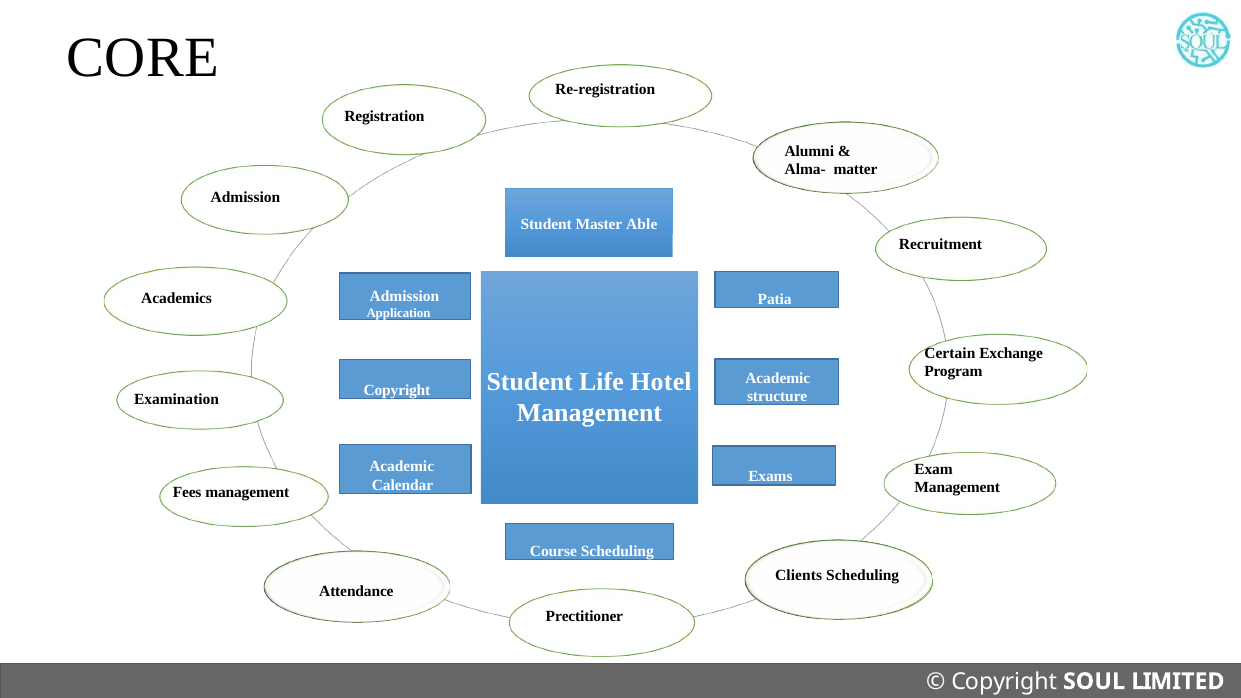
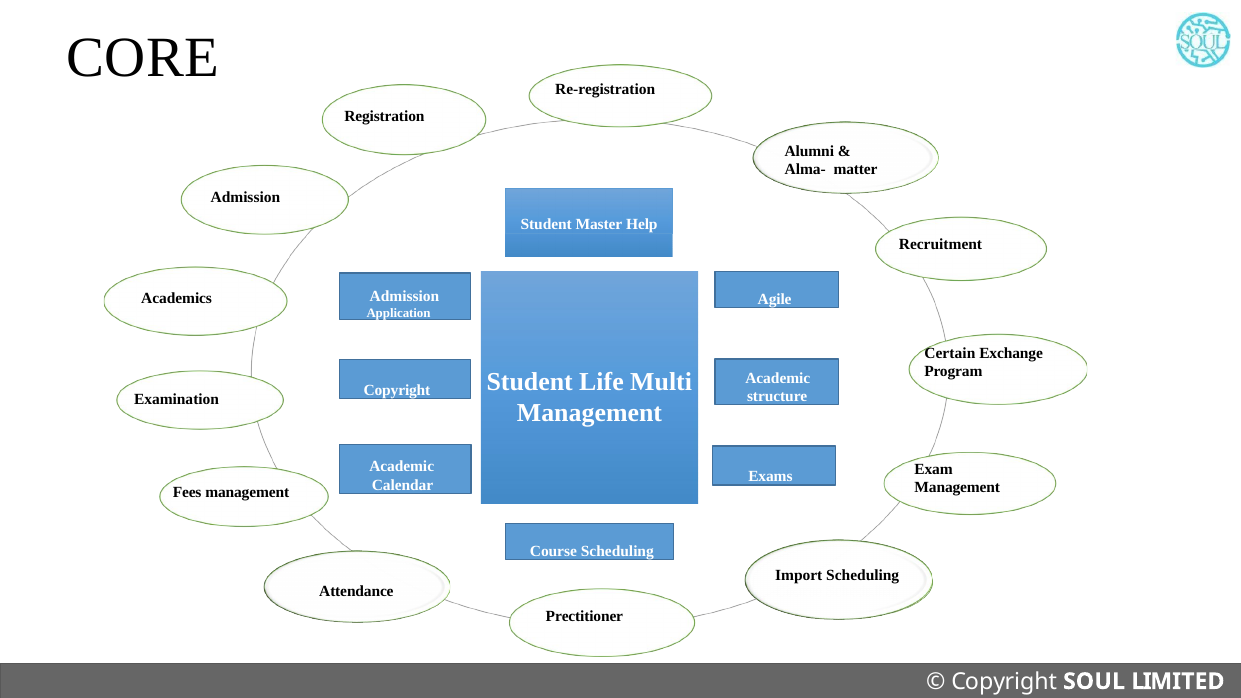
Able: Able -> Help
Patia: Patia -> Agile
Hotel: Hotel -> Multi
Clients: Clients -> Import
